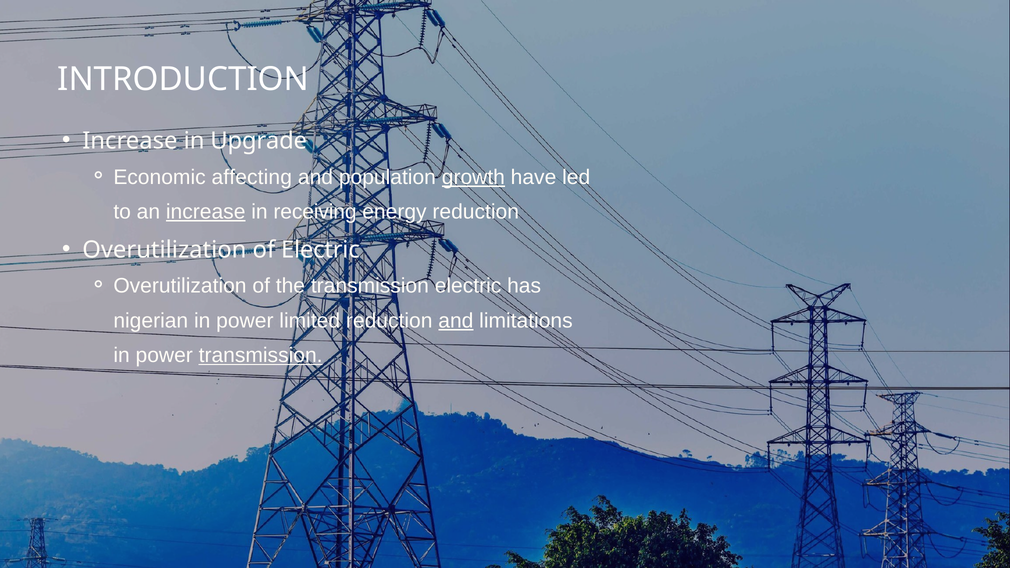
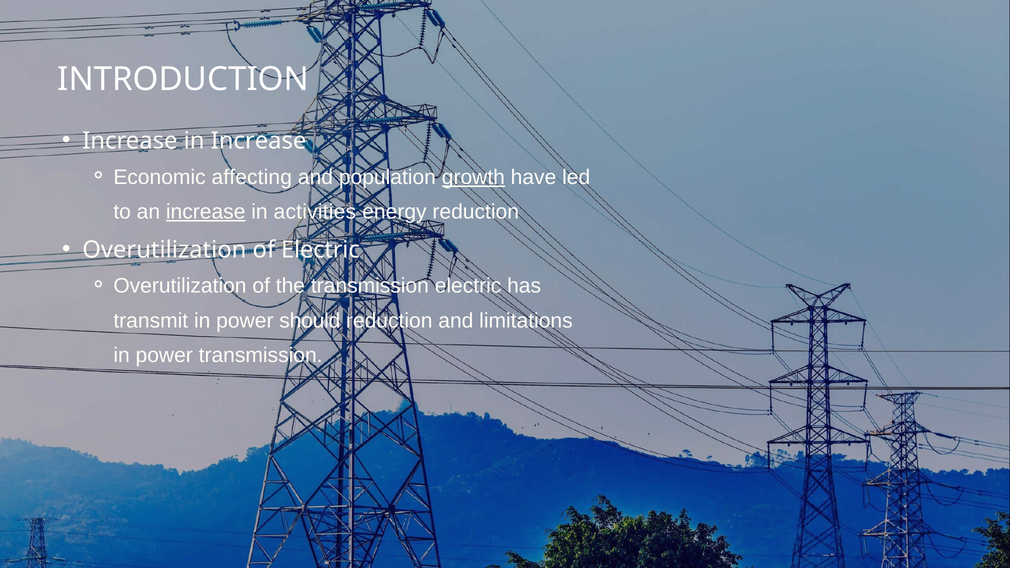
in Upgrade: Upgrade -> Increase
receiving: receiving -> activities
nigerian: nigerian -> transmit
limited: limited -> should
and at (456, 321) underline: present -> none
transmission at (261, 355) underline: present -> none
